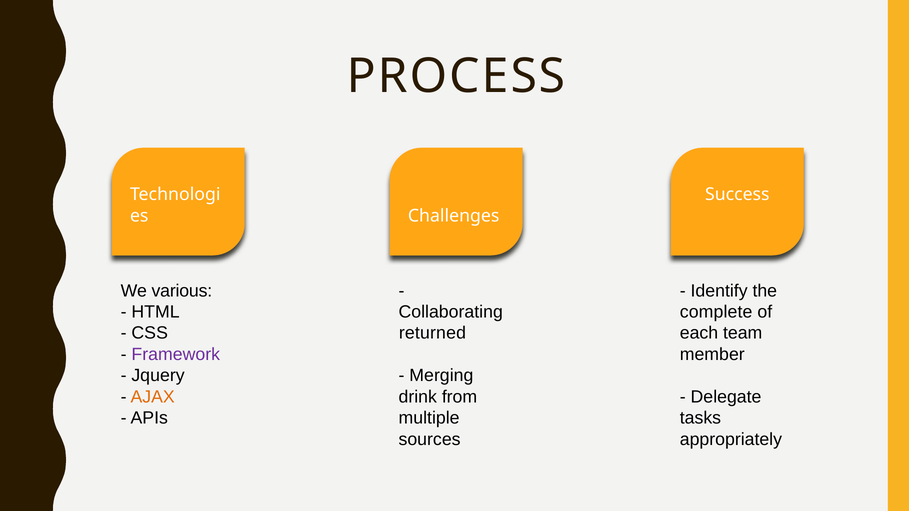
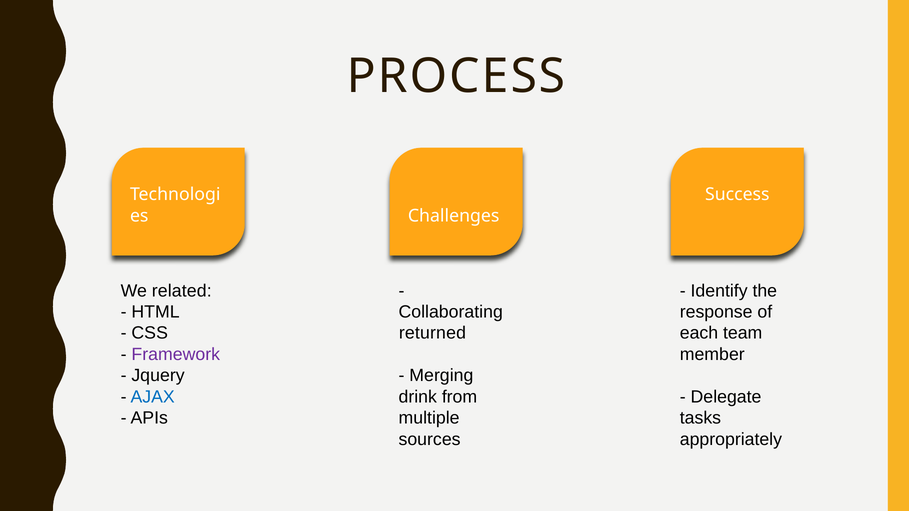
various: various -> related
complete: complete -> response
AJAX colour: orange -> blue
